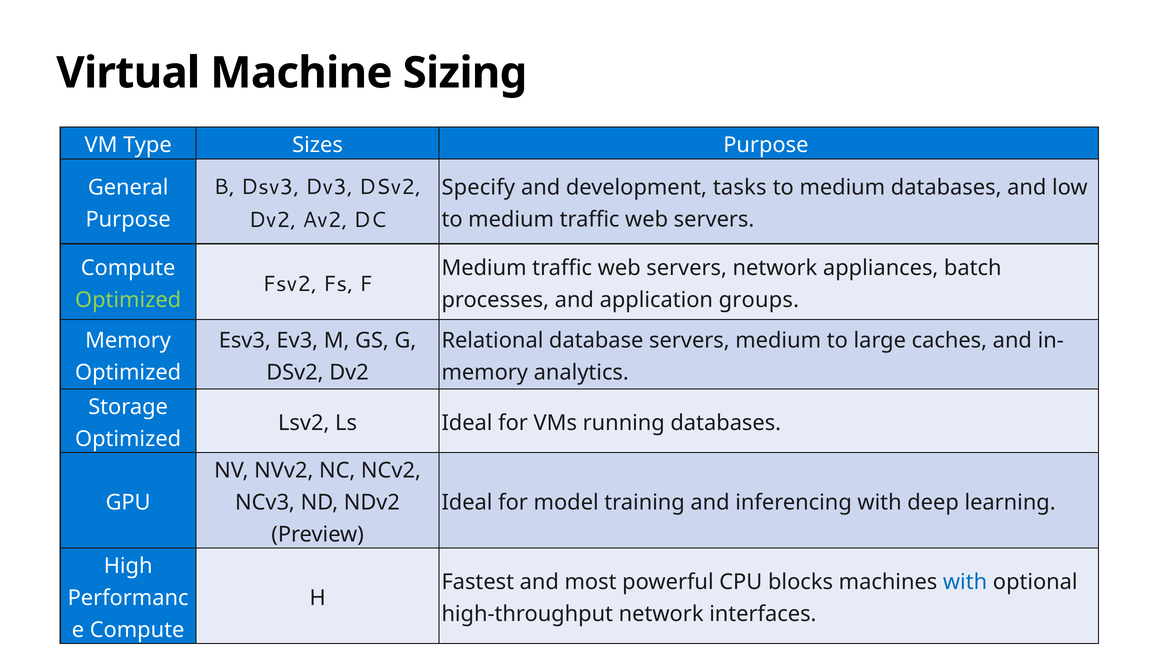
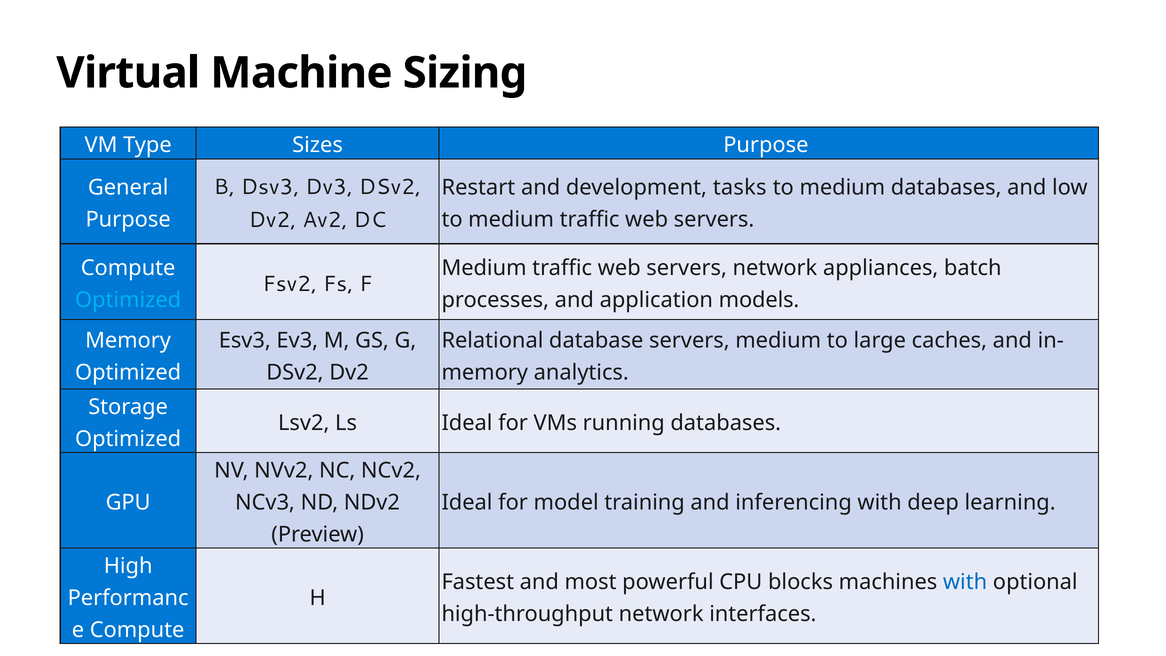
Specify: Specify -> Restart
Optimized at (128, 300) colour: light green -> light blue
groups: groups -> models
